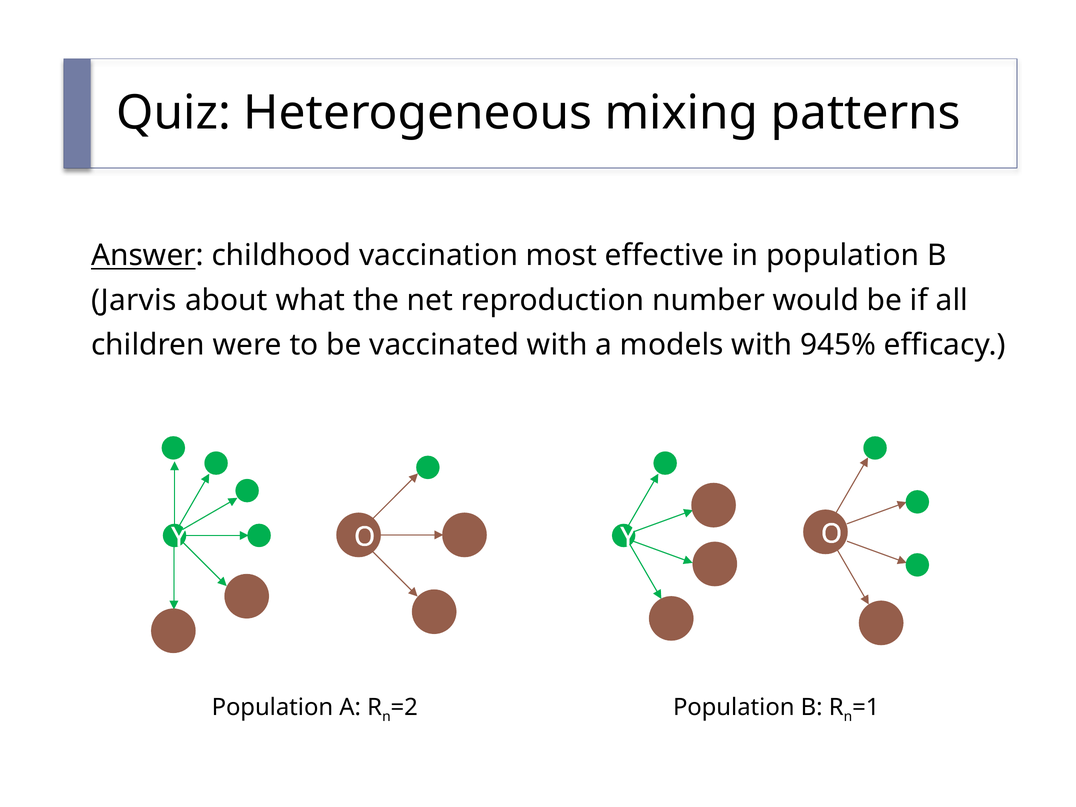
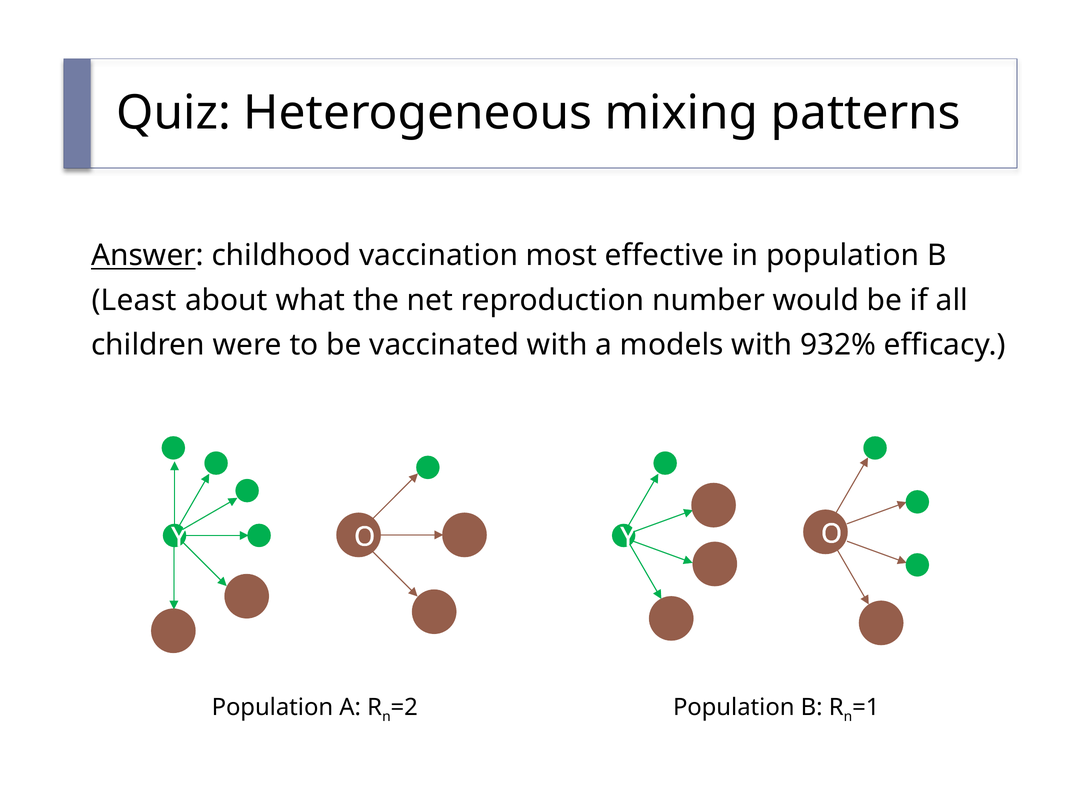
Jarvis: Jarvis -> Least
945%: 945% -> 932%
